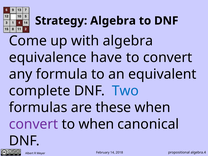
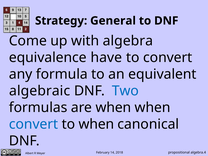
Strategy Algebra: Algebra -> General
complete: complete -> algebraic
are these: these -> when
convert at (34, 124) colour: purple -> blue
